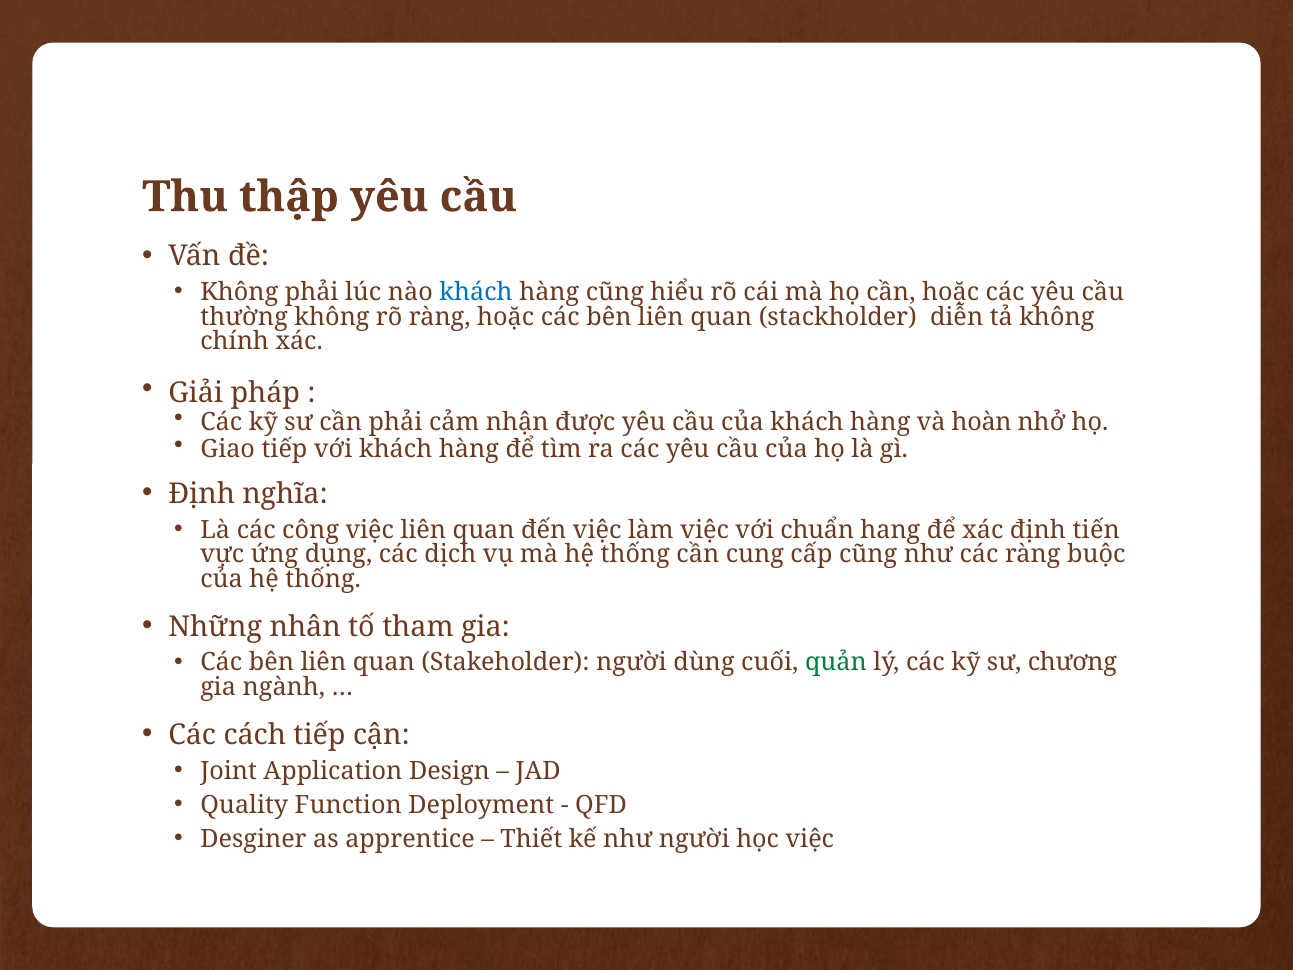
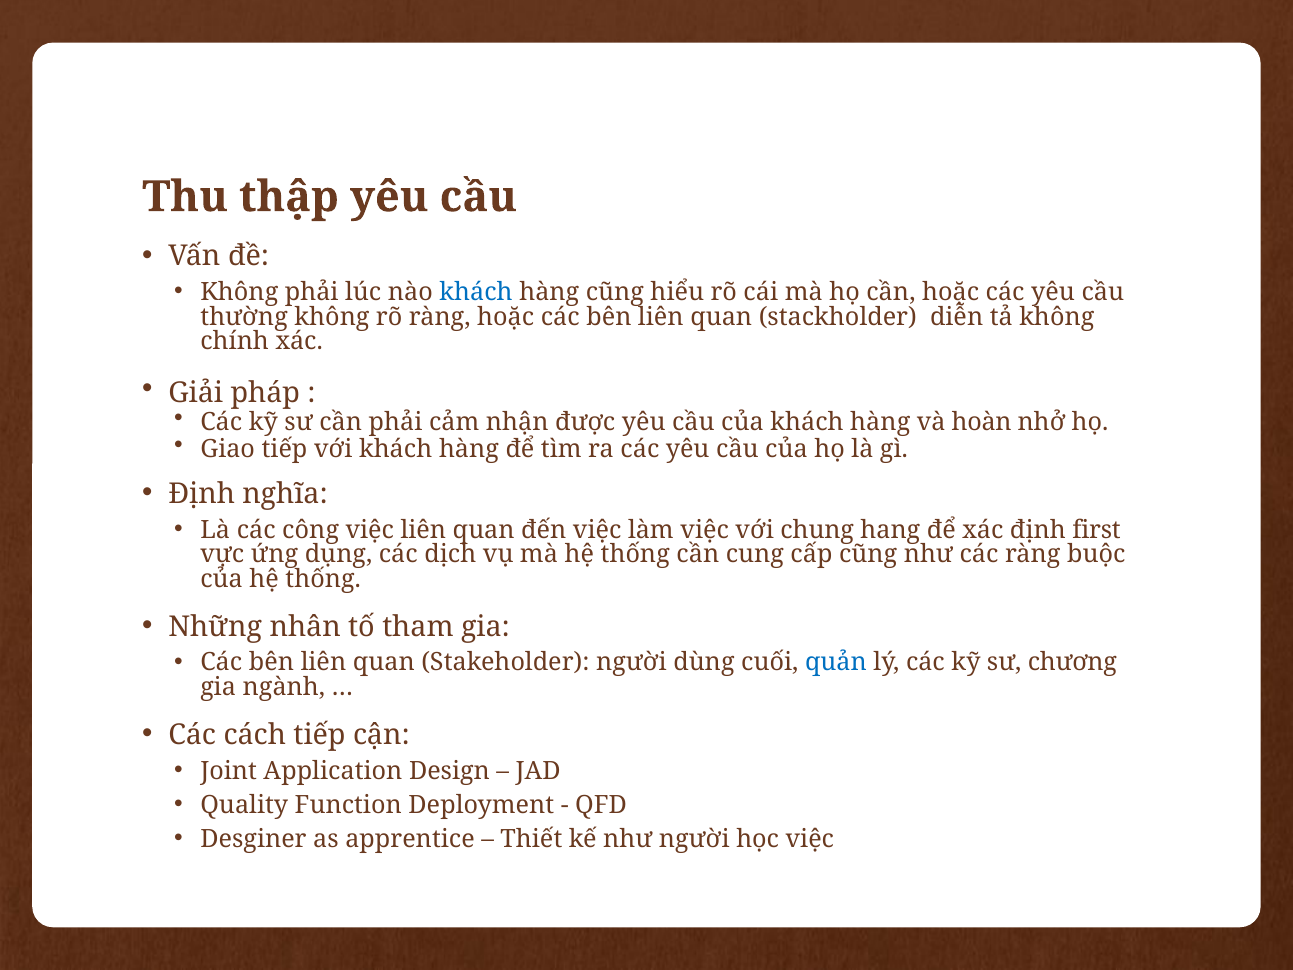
chuẩn: chuẩn -> chung
tiến: tiến -> first
quản colour: green -> blue
